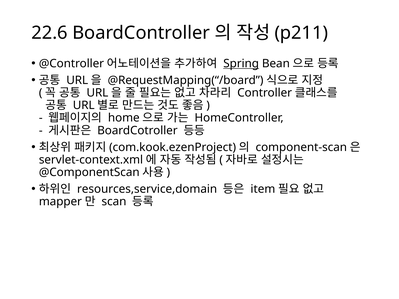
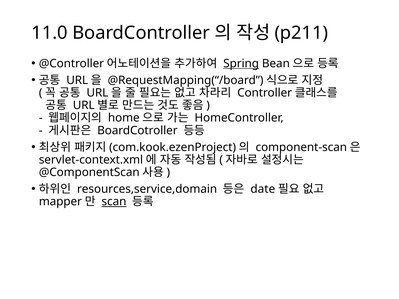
22.6: 22.6 -> 11.0
item: item -> date
scan underline: none -> present
